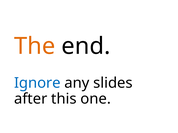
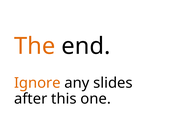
Ignore colour: blue -> orange
